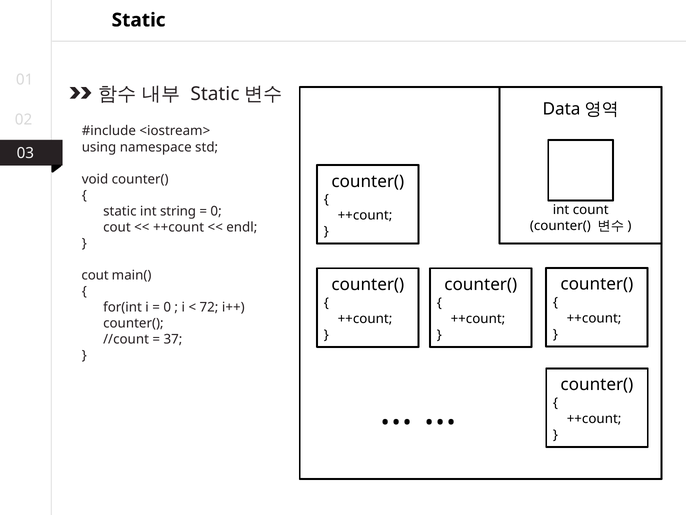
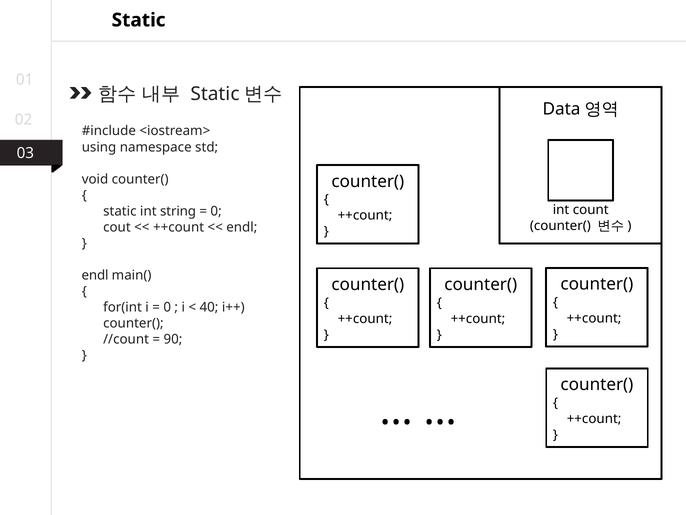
cout at (95, 275): cout -> endl
72: 72 -> 40
37: 37 -> 90
